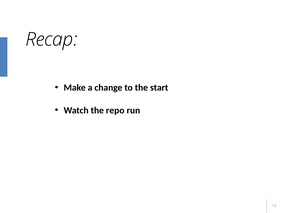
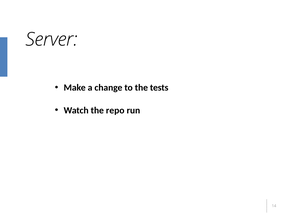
Recap: Recap -> Server
start: start -> tests
